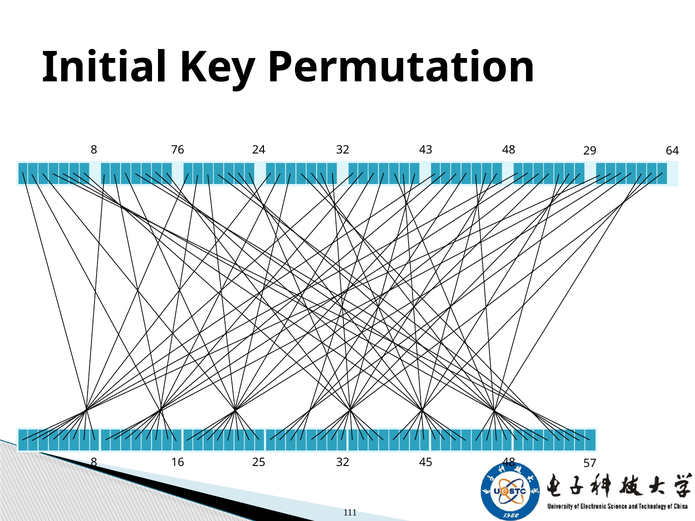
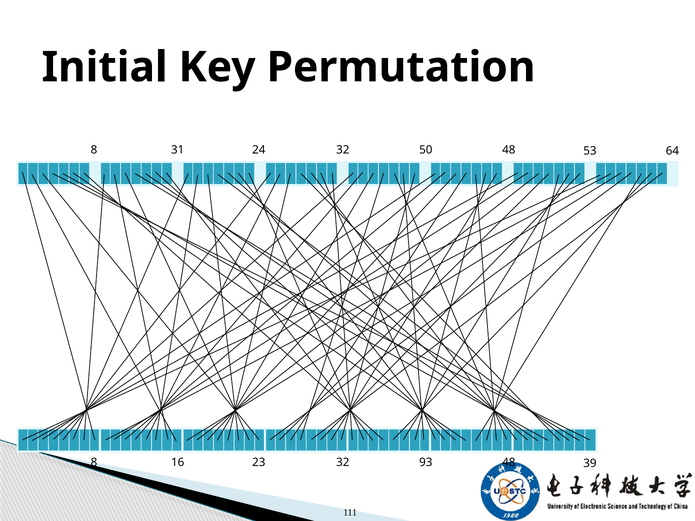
76: 76 -> 31
43: 43 -> 50
29: 29 -> 53
25: 25 -> 23
45: 45 -> 93
57: 57 -> 39
